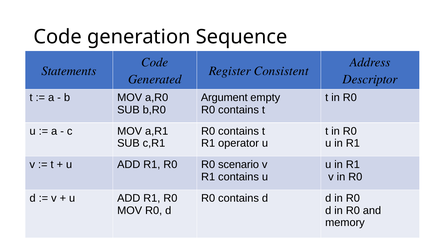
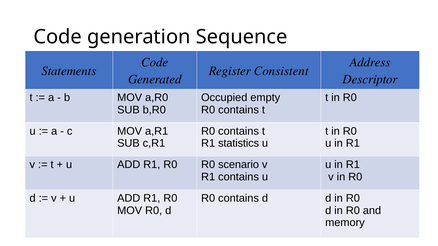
Argument: Argument -> Occupied
operator: operator -> statistics
